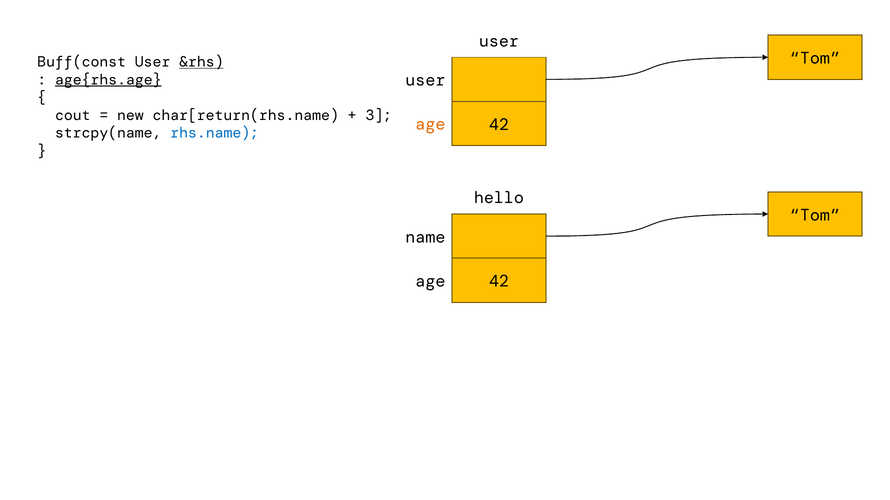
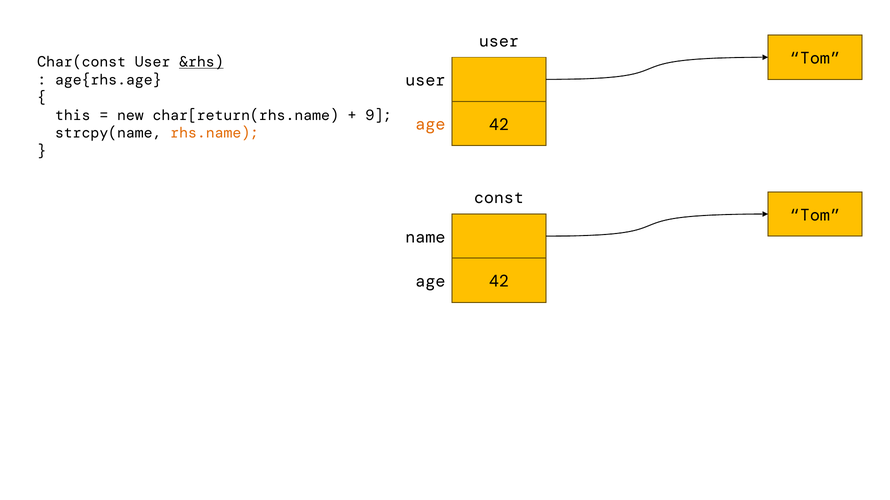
Buff(const: Buff(const -> Char(const
age{rhs.age underline: present -> none
cout: cout -> this
3: 3 -> 9
rhs.name colour: blue -> orange
hello: hello -> const
